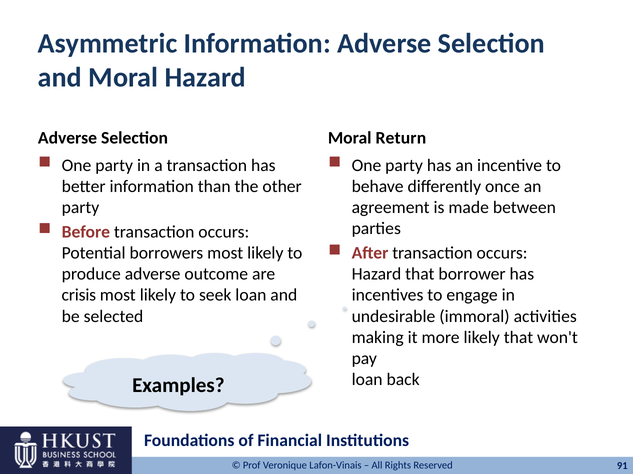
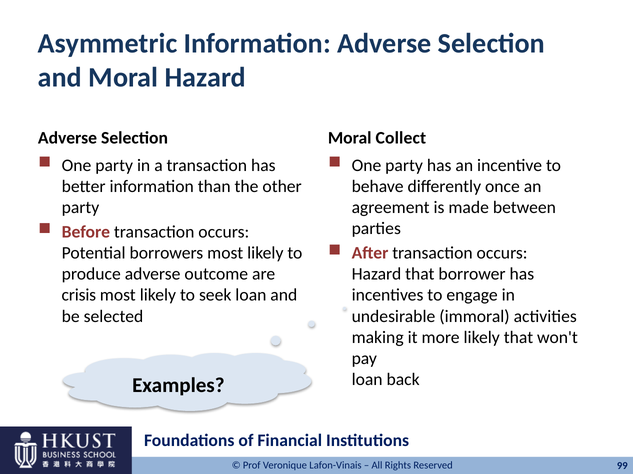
Return: Return -> Collect
91: 91 -> 99
